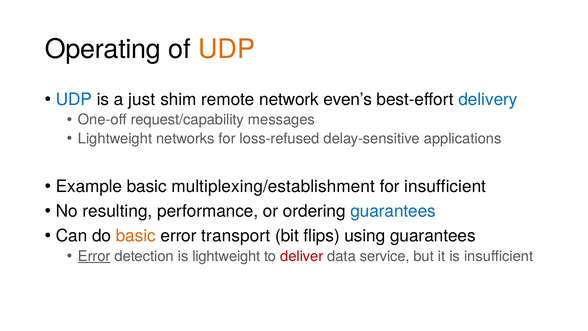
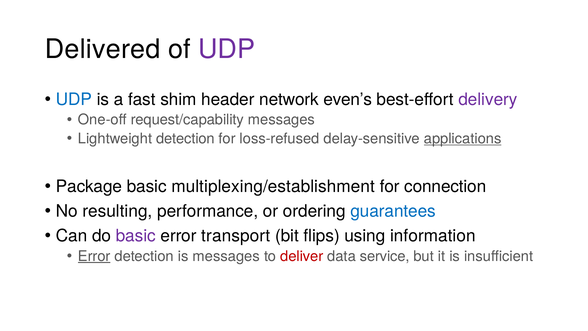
Operating: Operating -> Delivered
UDP at (227, 49) colour: orange -> purple
just: just -> fast
remote: remote -> header
delivery colour: blue -> purple
Lightweight networks: networks -> detection
applications underline: none -> present
Example: Example -> Package
for insufficient: insufficient -> connection
basic at (136, 236) colour: orange -> purple
using guarantees: guarantees -> information
is lightweight: lightweight -> messages
